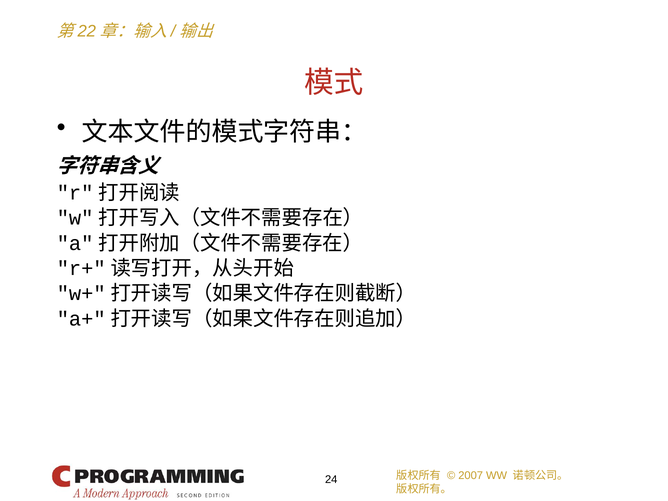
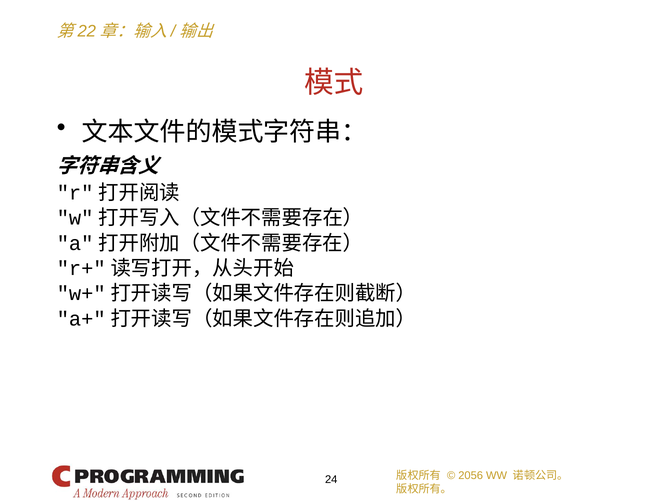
2007: 2007 -> 2056
